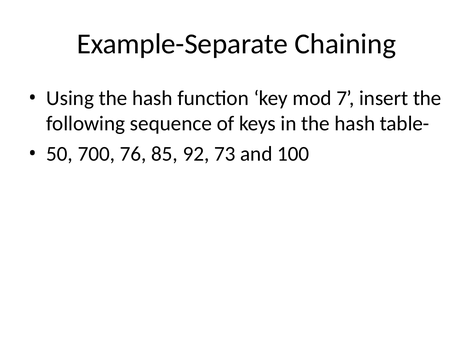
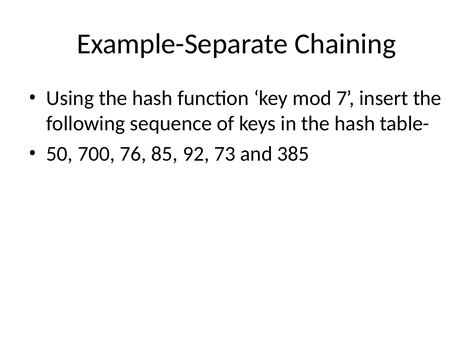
100: 100 -> 385
